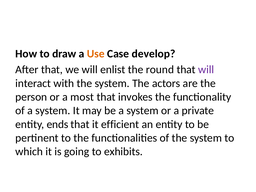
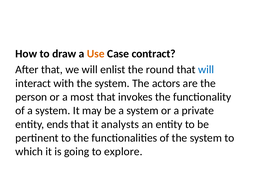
develop: develop -> contract
will at (206, 70) colour: purple -> blue
efficient: efficient -> analysts
exhibits: exhibits -> explore
